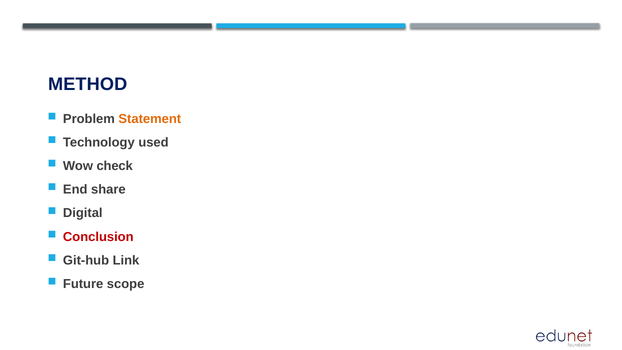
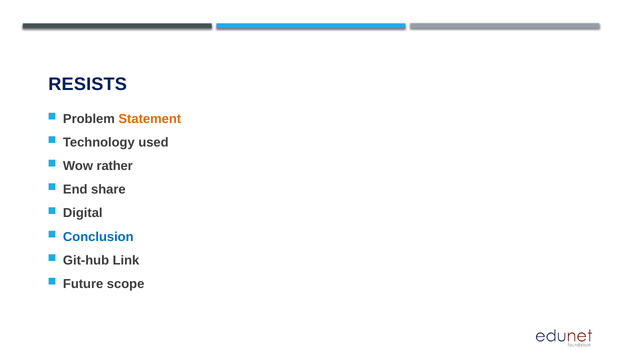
METHOD: METHOD -> RESISTS
check: check -> rather
Conclusion colour: red -> blue
